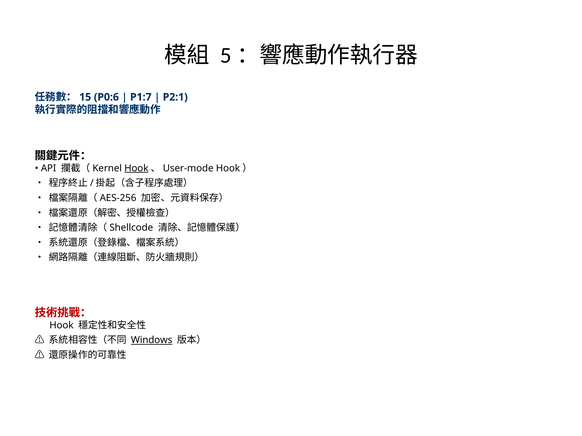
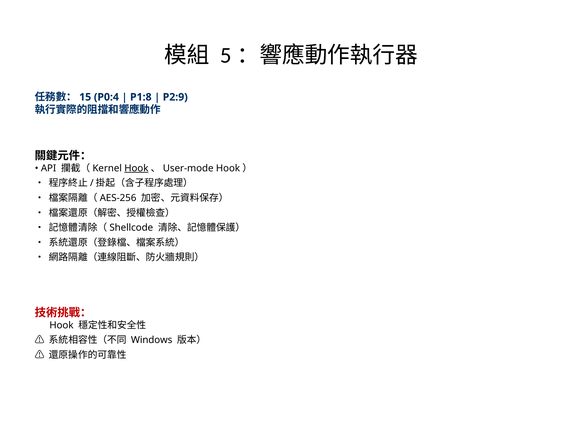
P0:6: P0:6 -> P0:4
P1:7: P1:7 -> P1:8
P2:1: P2:1 -> P2:9
Windows underline: present -> none
